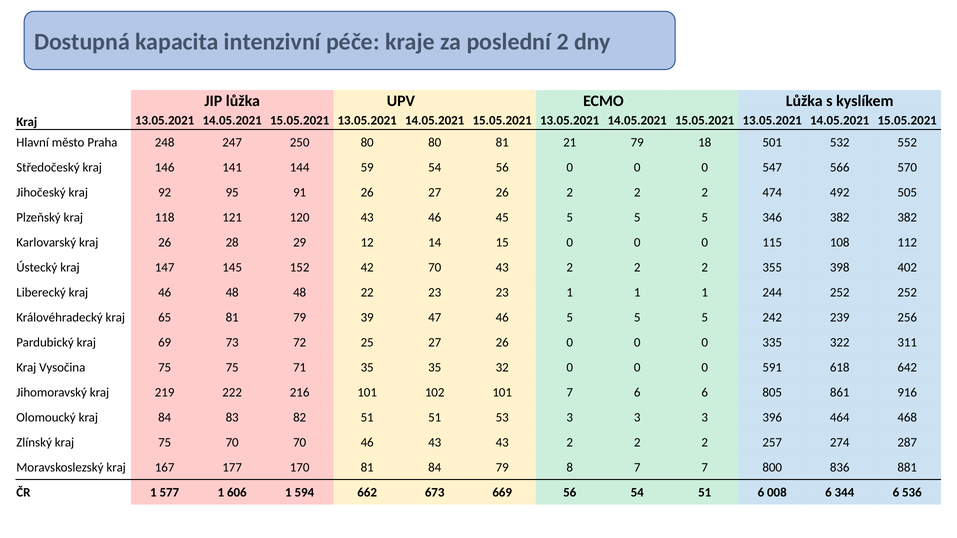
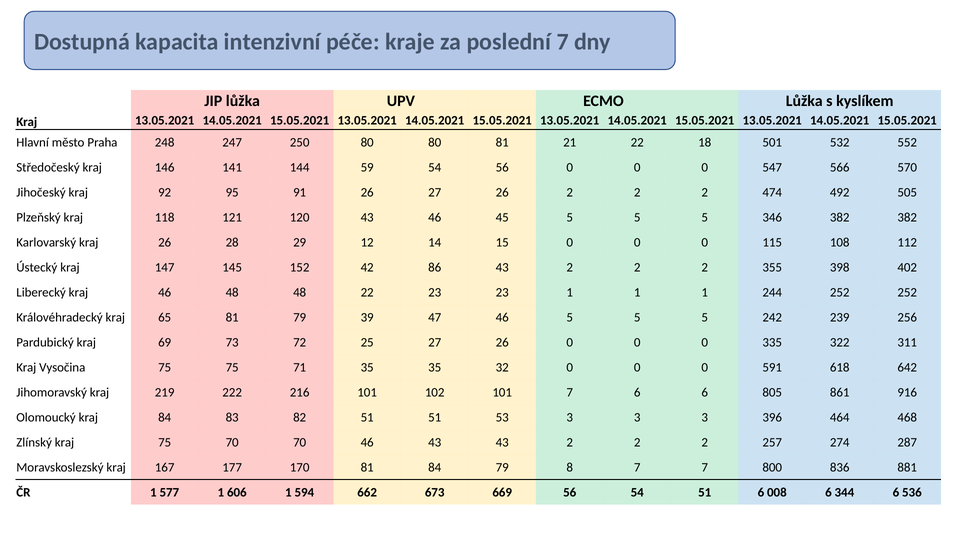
poslední 2: 2 -> 7
21 79: 79 -> 22
42 70: 70 -> 86
